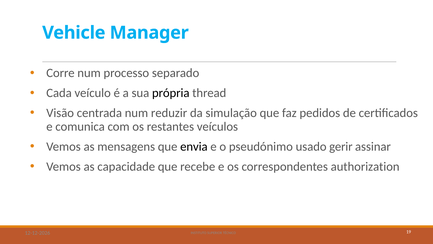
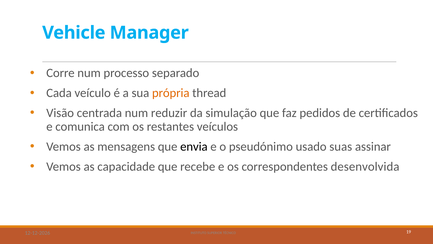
própria colour: black -> orange
gerir: gerir -> suas
authorization: authorization -> desenvolvida
